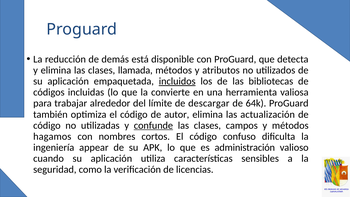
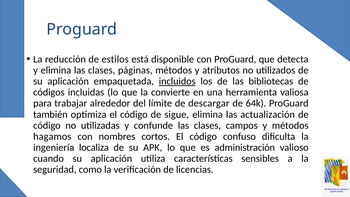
demás: demás -> estilos
llamada: llamada -> páginas
autor: autor -> sigue
confunde underline: present -> none
appear: appear -> localiza
